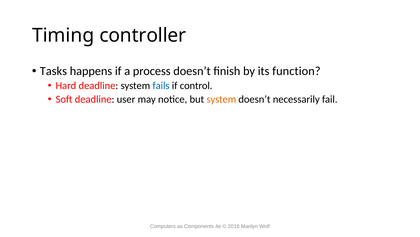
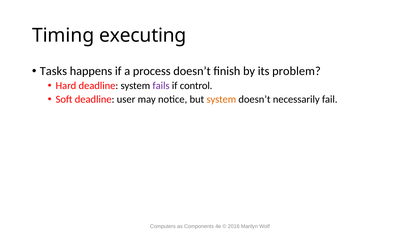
controller: controller -> executing
function: function -> problem
fails colour: blue -> purple
